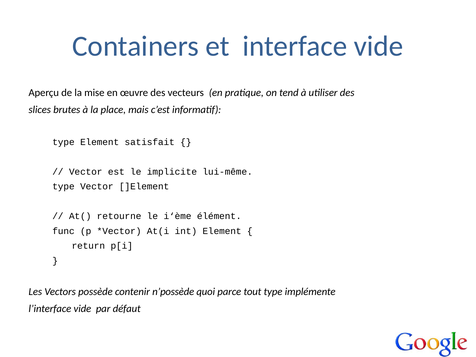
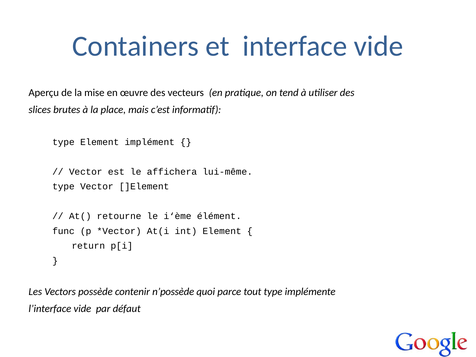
satisfait: satisfait -> implément
implicite: implicite -> affichera
